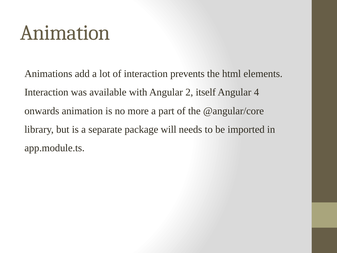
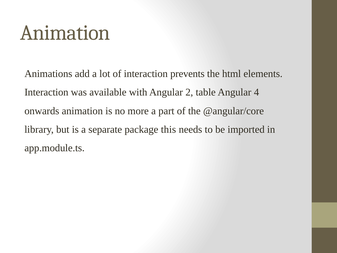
itself: itself -> table
will: will -> this
